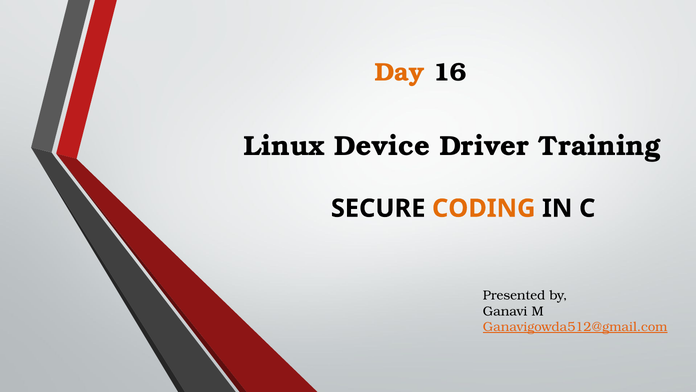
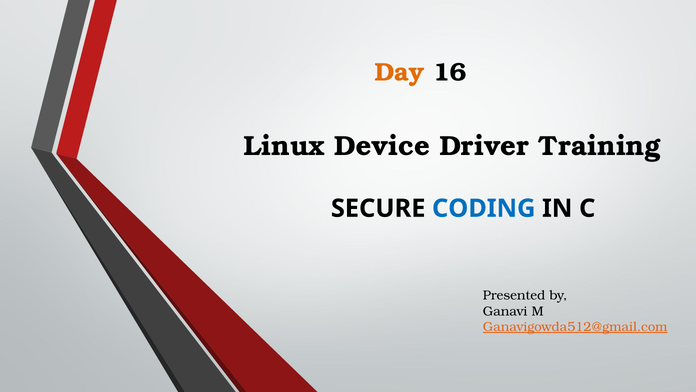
CODING colour: orange -> blue
